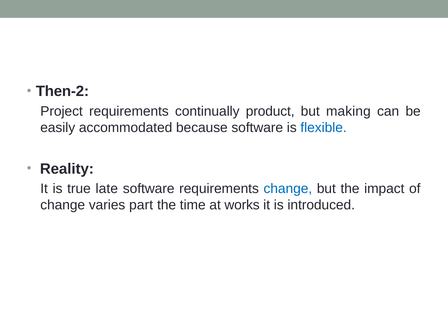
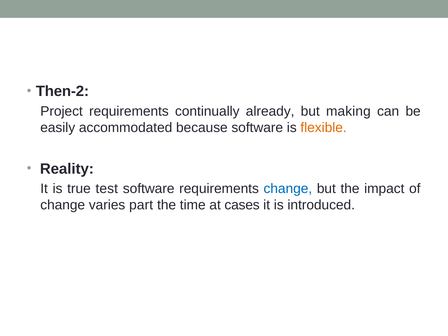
product: product -> already
flexible colour: blue -> orange
late: late -> test
works: works -> cases
